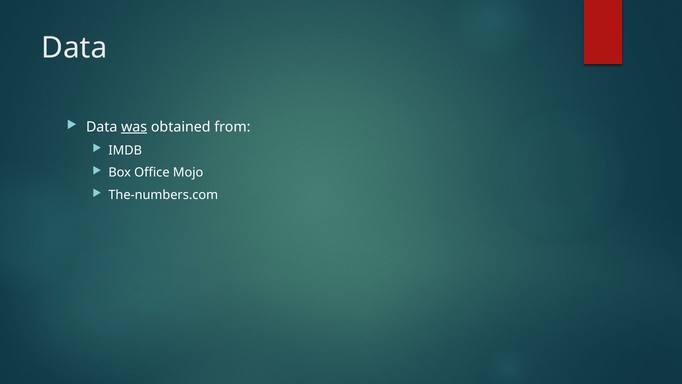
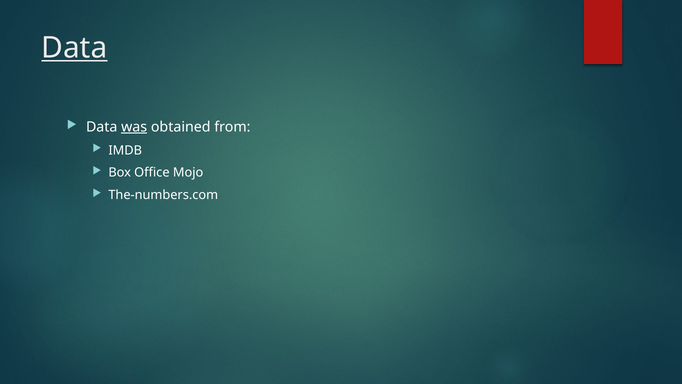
Data at (74, 48) underline: none -> present
